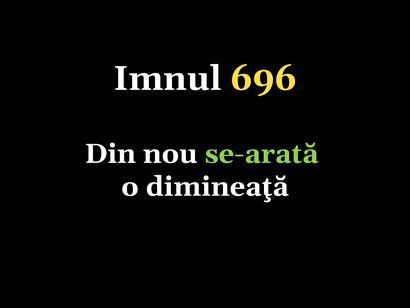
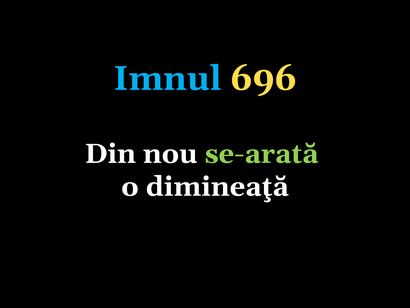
Imnul colour: white -> light blue
